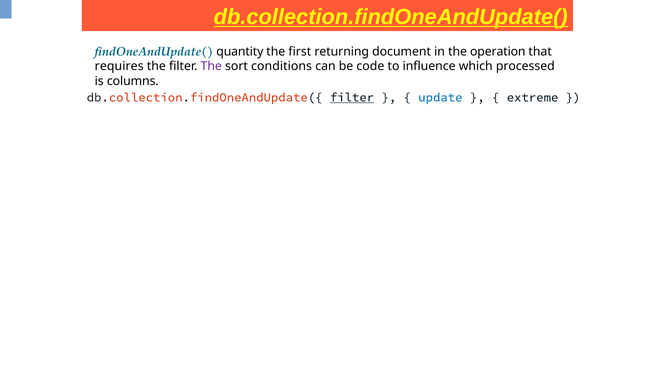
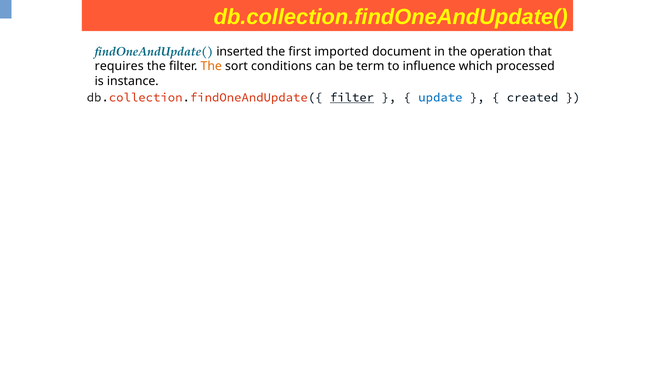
db.collection.findOneAndUpdate( underline: present -> none
quantity: quantity -> inserted
returning: returning -> imported
The at (211, 66) colour: purple -> orange
code: code -> term
columns: columns -> instance
extreme: extreme -> created
